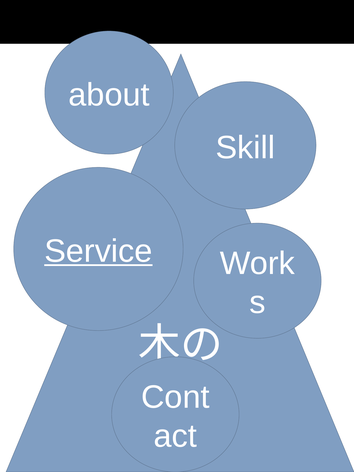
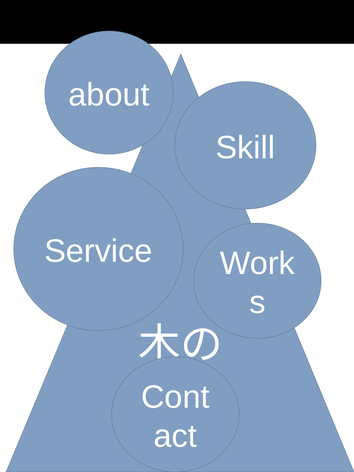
Service underline: present -> none
